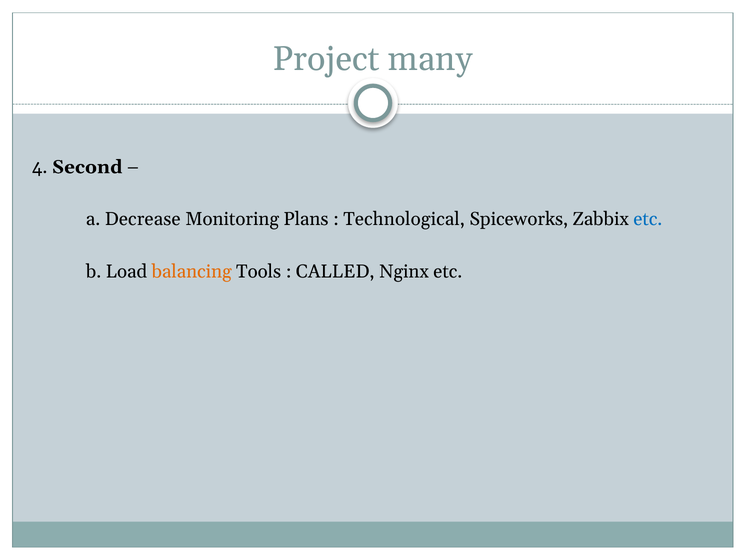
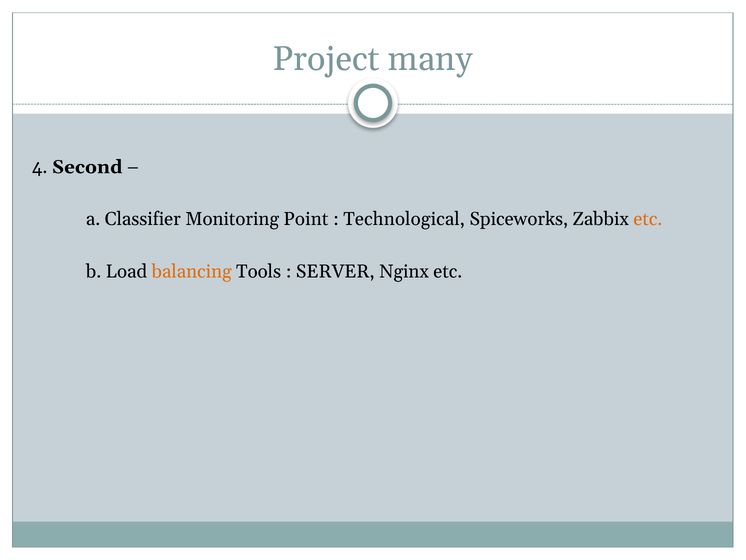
Decrease: Decrease -> Classifier
Plans: Plans -> Point
etc at (648, 219) colour: blue -> orange
CALLED: CALLED -> SERVER
